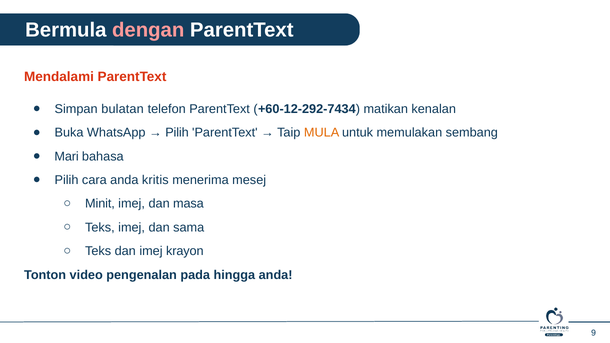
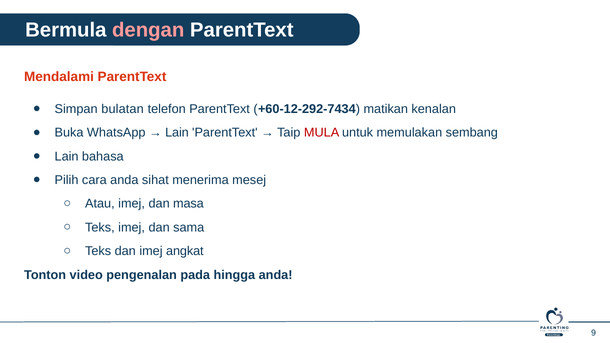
Pilih at (177, 133): Pilih -> Lain
MULA colour: orange -> red
Mari at (67, 156): Mari -> Lain
kritis: kritis -> sihat
Minit: Minit -> Atau
krayon: krayon -> angkat
